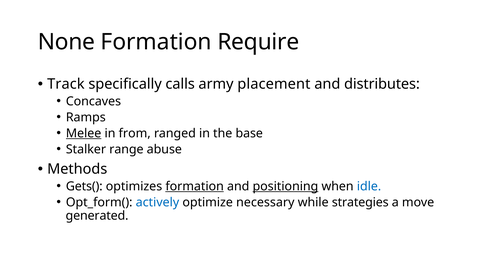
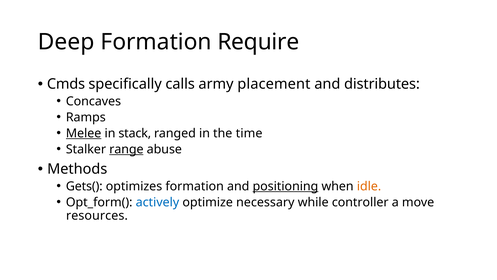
None: None -> Deep
Track: Track -> Cmds
from: from -> stack
base: base -> time
range underline: none -> present
formation at (195, 186) underline: present -> none
idle colour: blue -> orange
strategies: strategies -> controller
generated: generated -> resources
